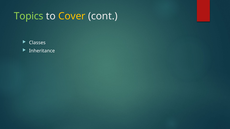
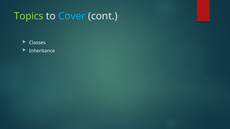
Cover colour: yellow -> light blue
